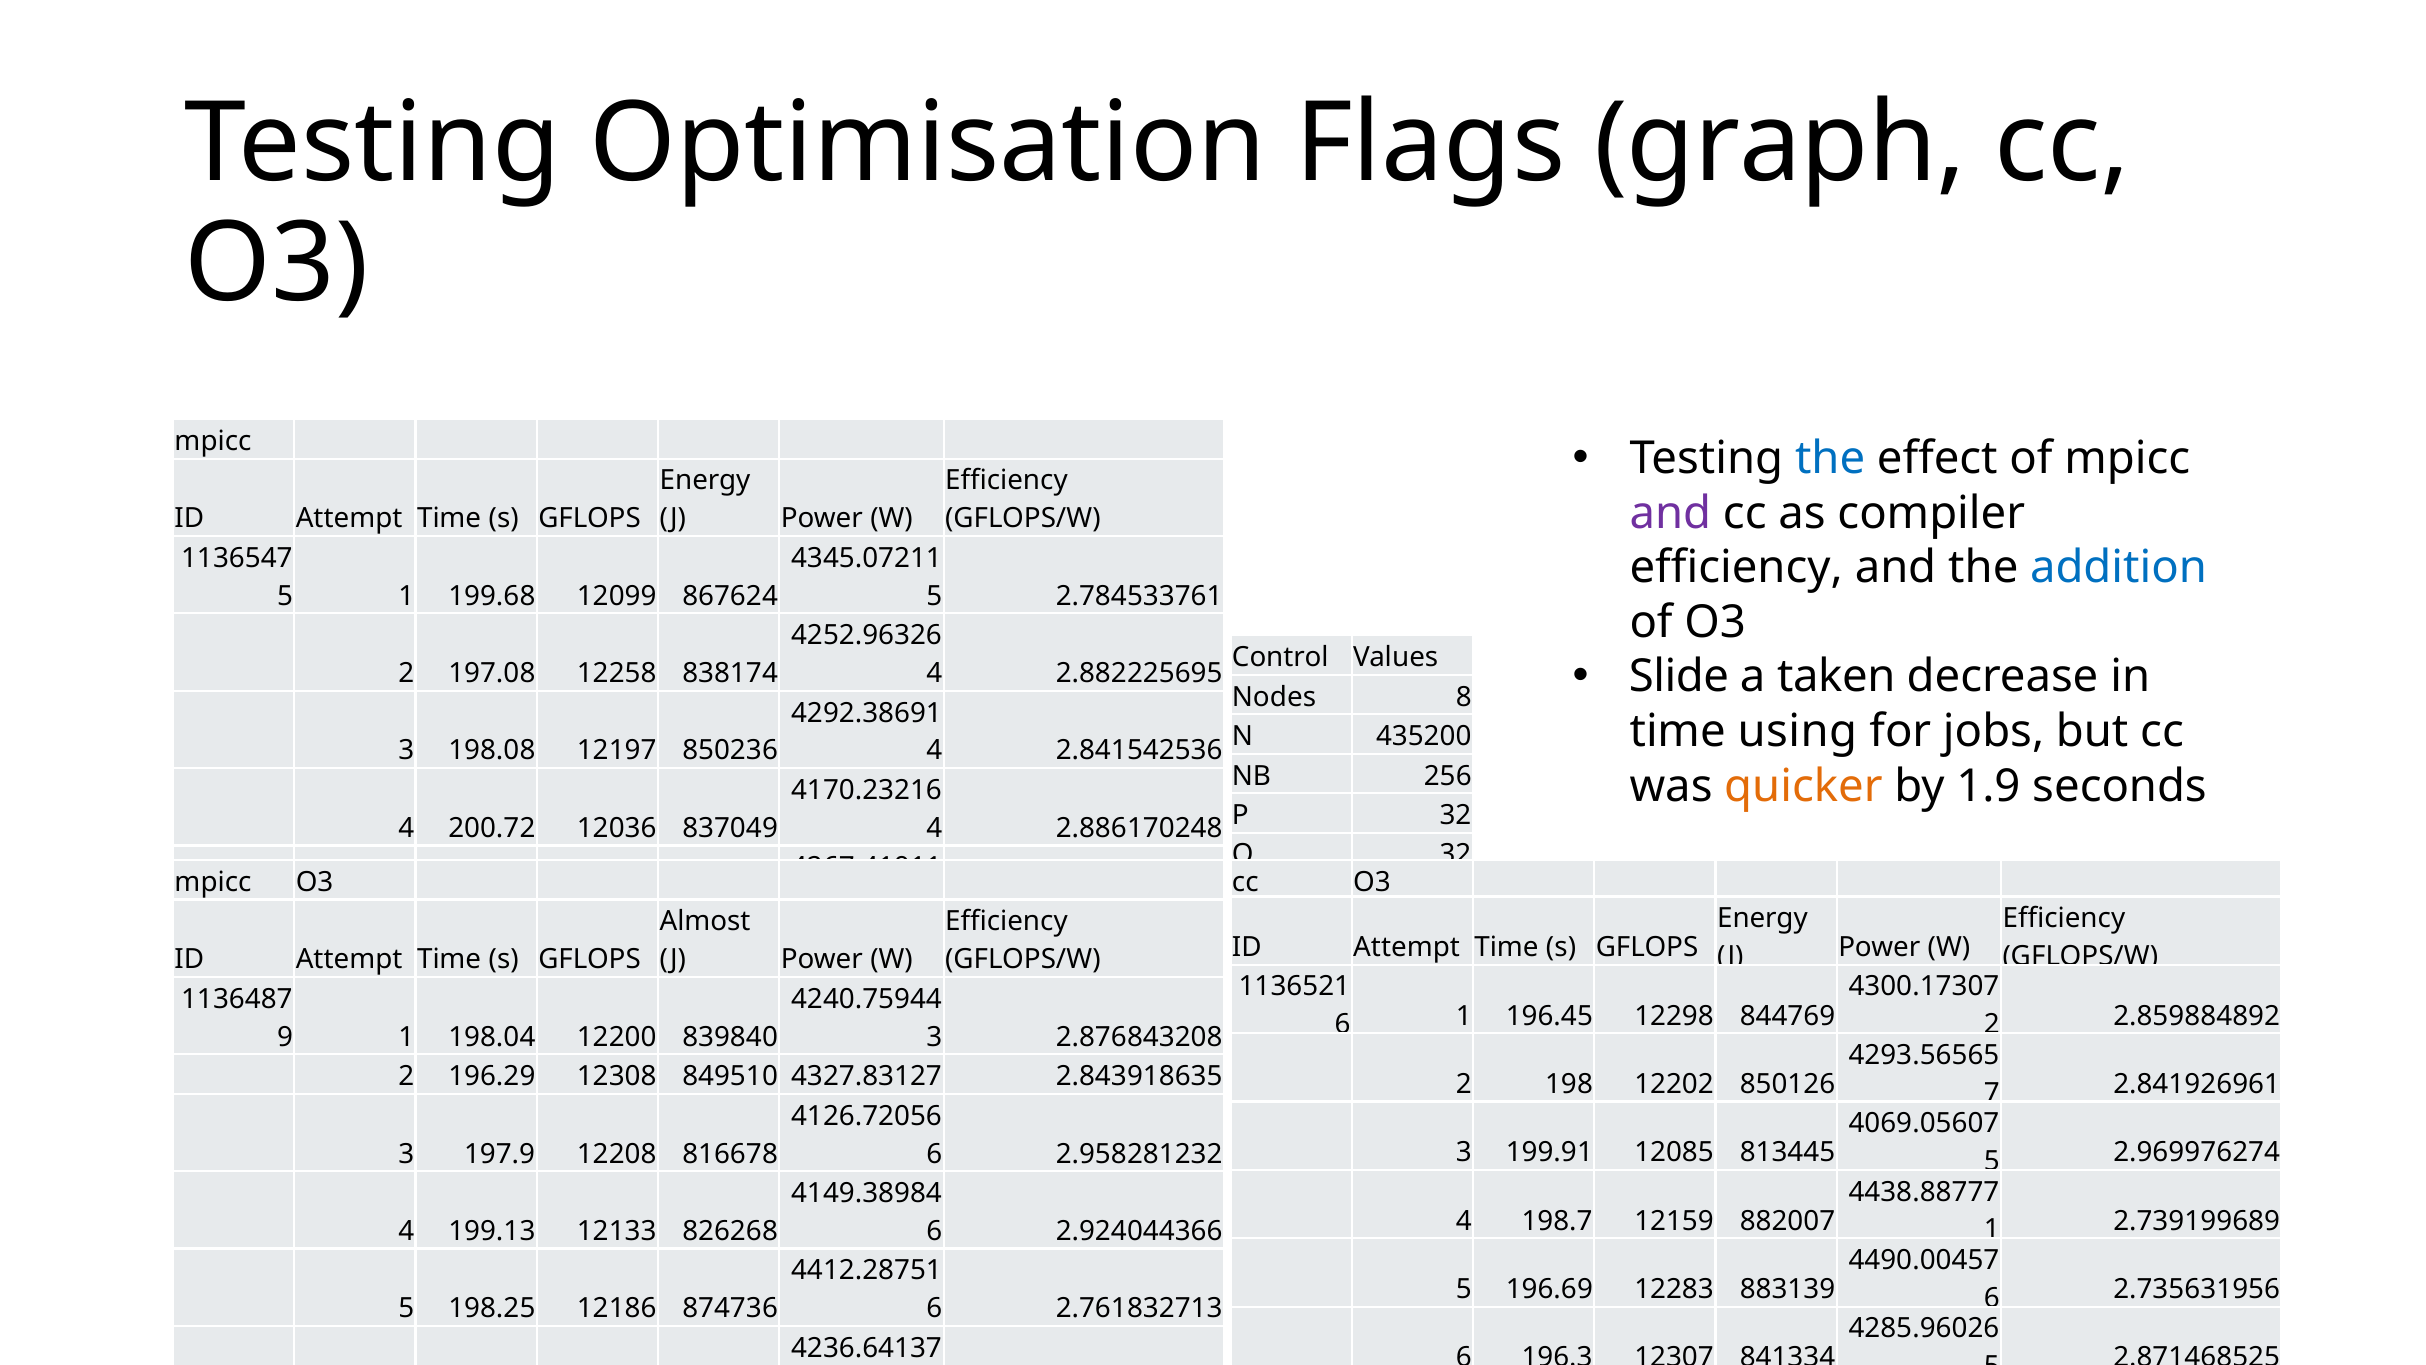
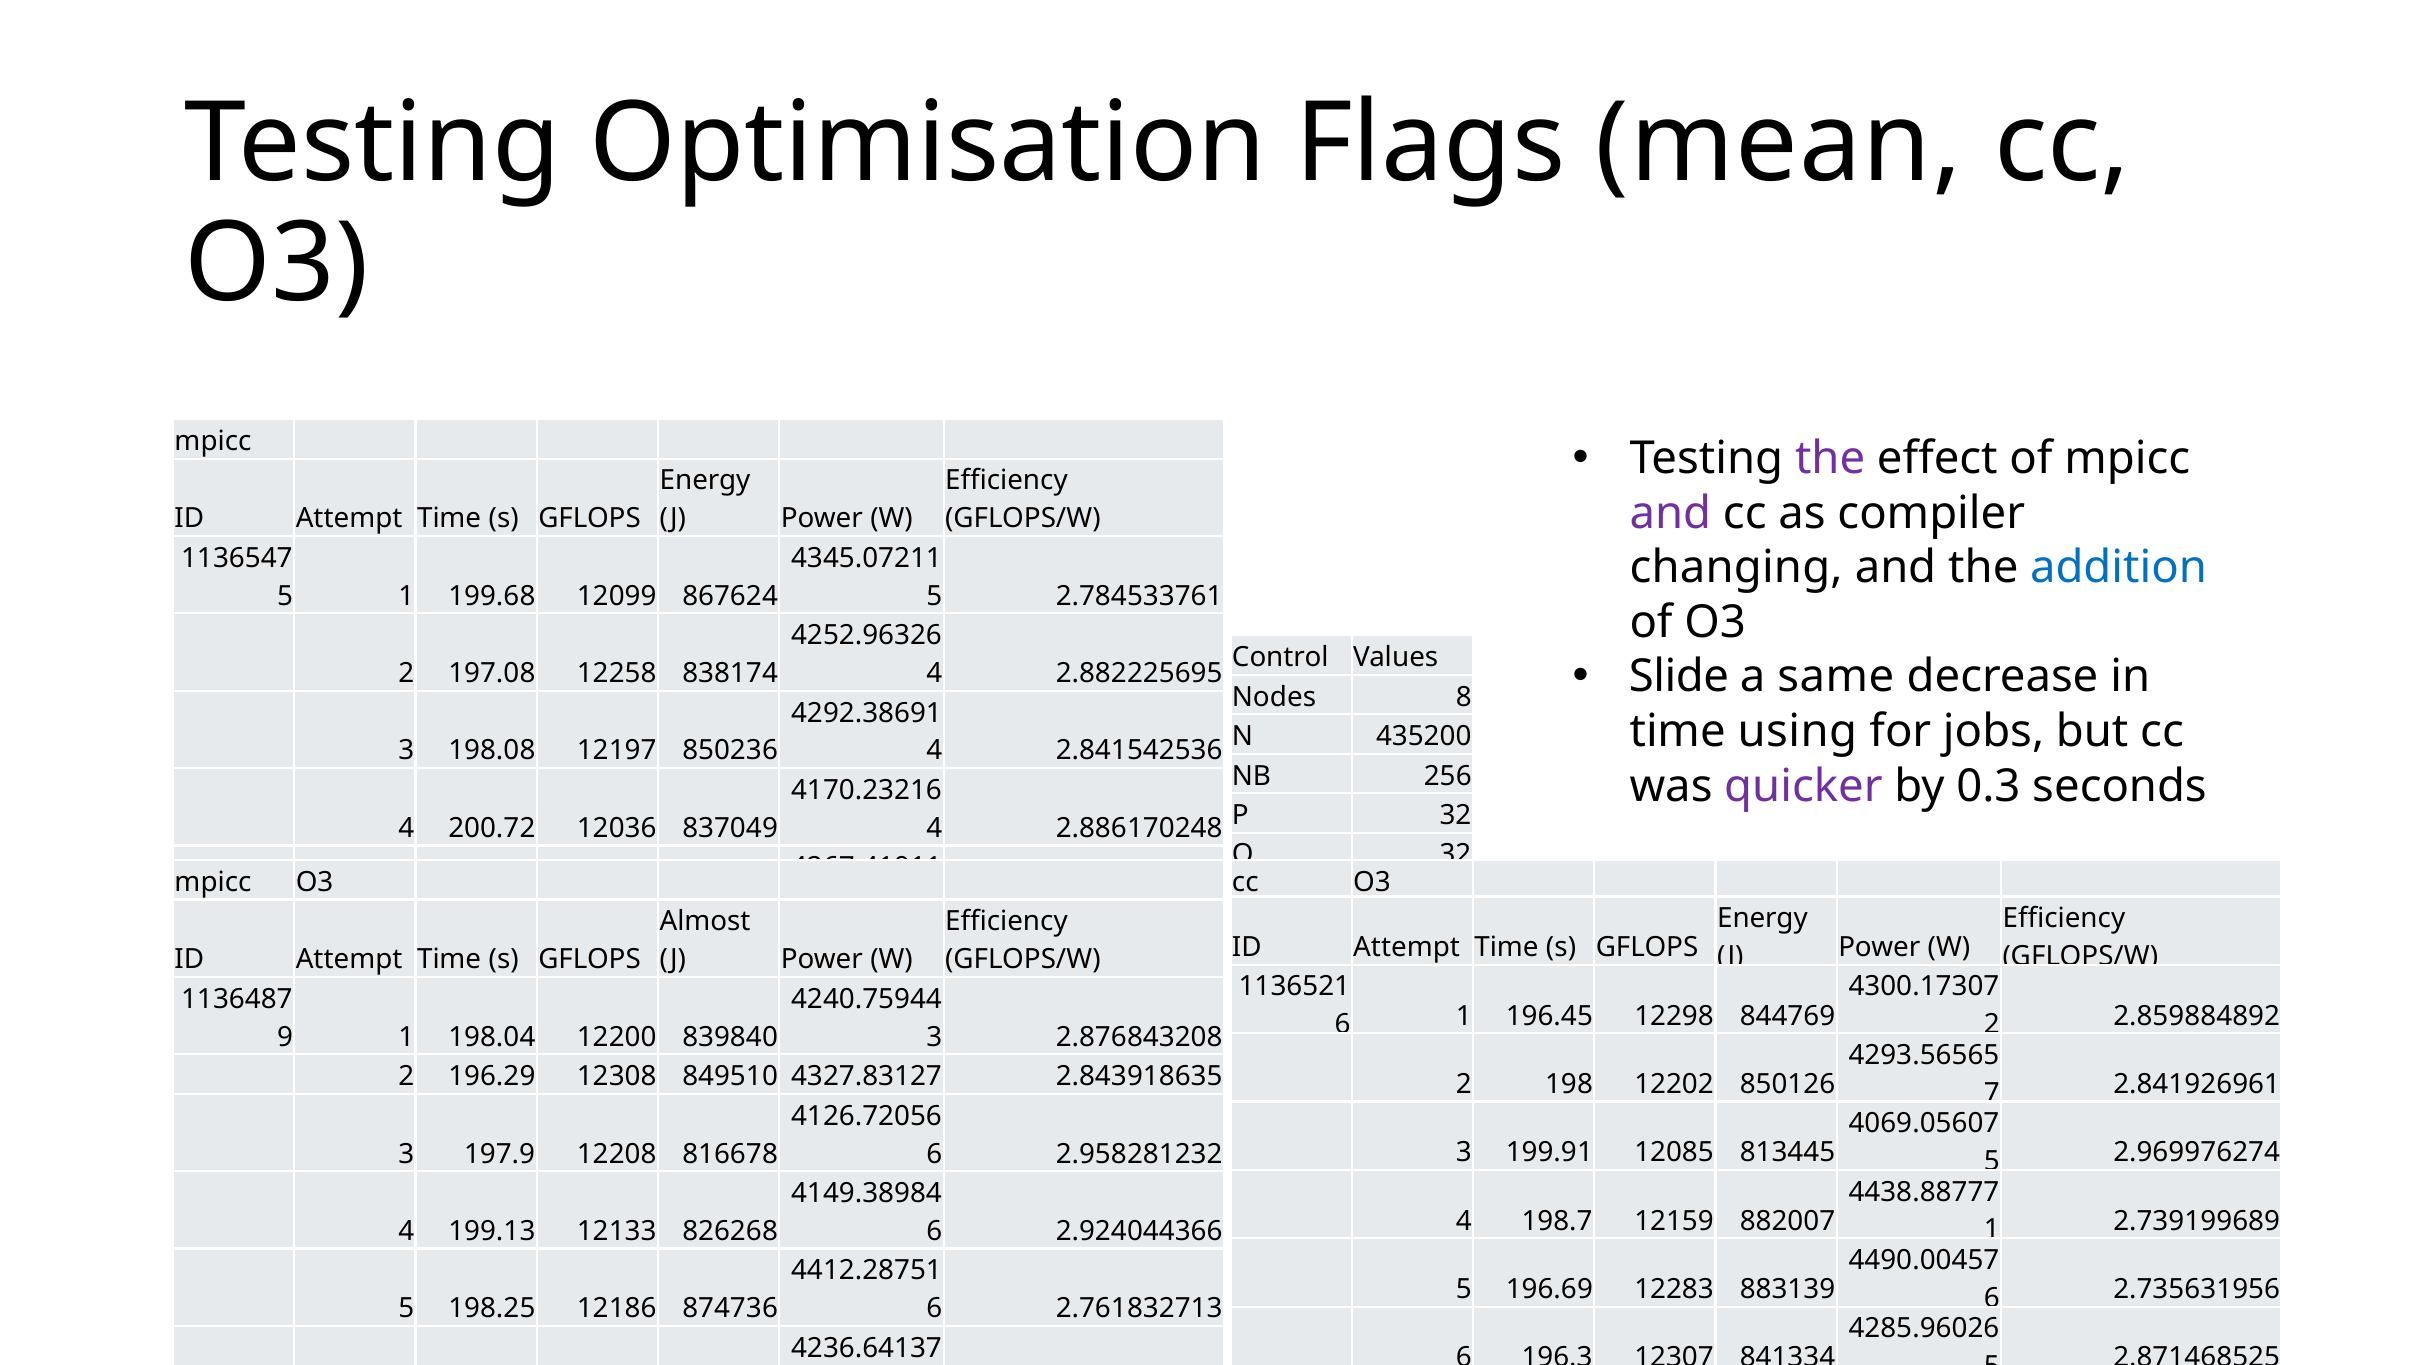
Flags graph: graph -> mean
the at (1830, 458) colour: blue -> purple
efficiency at (1736, 568): efficiency -> changing
taken: taken -> same
quicker colour: orange -> purple
1.9: 1.9 -> 0.3
